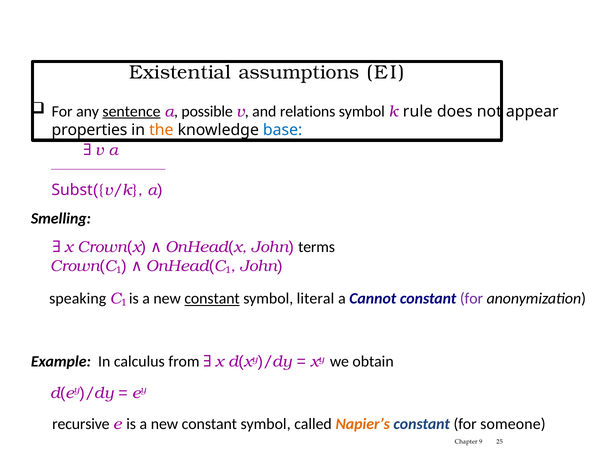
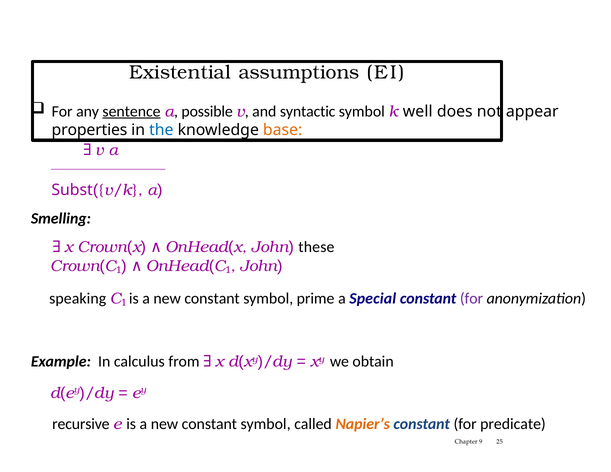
relations: relations -> syntactic
rule: rule -> well
the colour: orange -> blue
base colour: blue -> orange
terms: terms -> these
constant at (212, 299) underline: present -> none
literal: literal -> prime
Cannot: Cannot -> Special
someone: someone -> predicate
